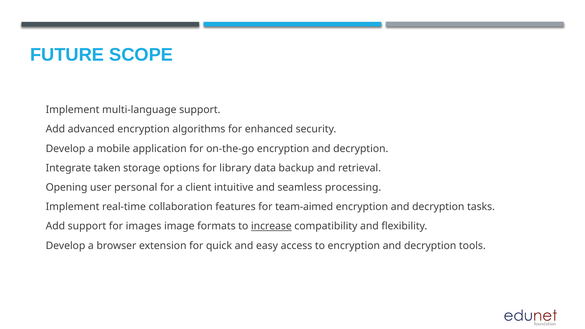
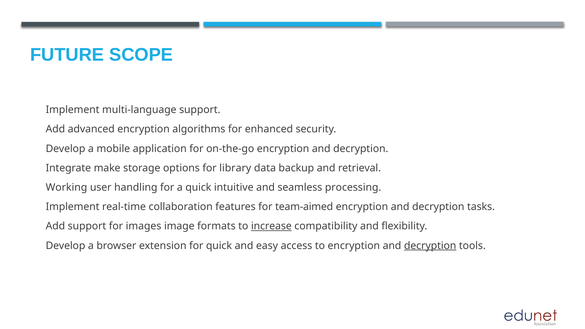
taken: taken -> make
Opening: Opening -> Working
personal: personal -> handling
a client: client -> quick
decryption at (430, 246) underline: none -> present
